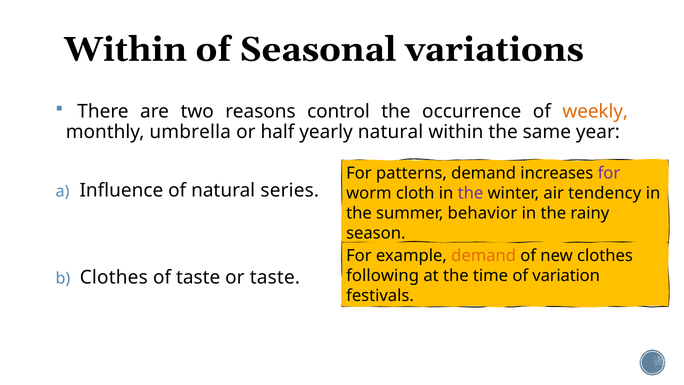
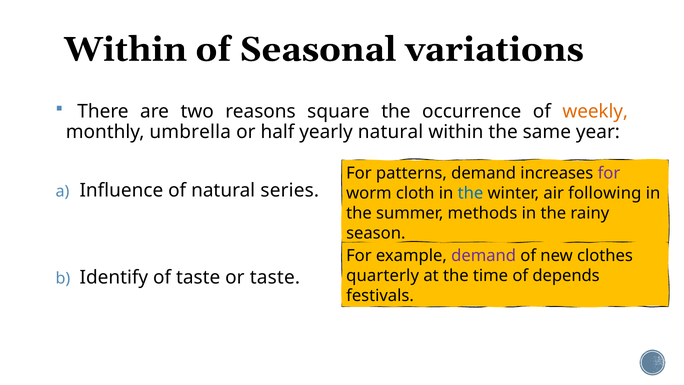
control: control -> square
the at (470, 193) colour: purple -> blue
tendency: tendency -> following
behavior: behavior -> methods
demand at (484, 255) colour: orange -> purple
following: following -> quarterly
variation: variation -> depends
Clothes at (114, 278): Clothes -> Identify
